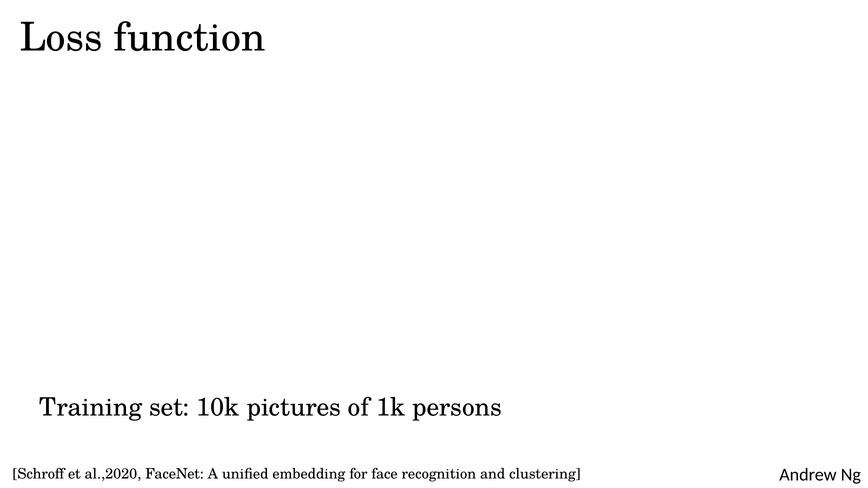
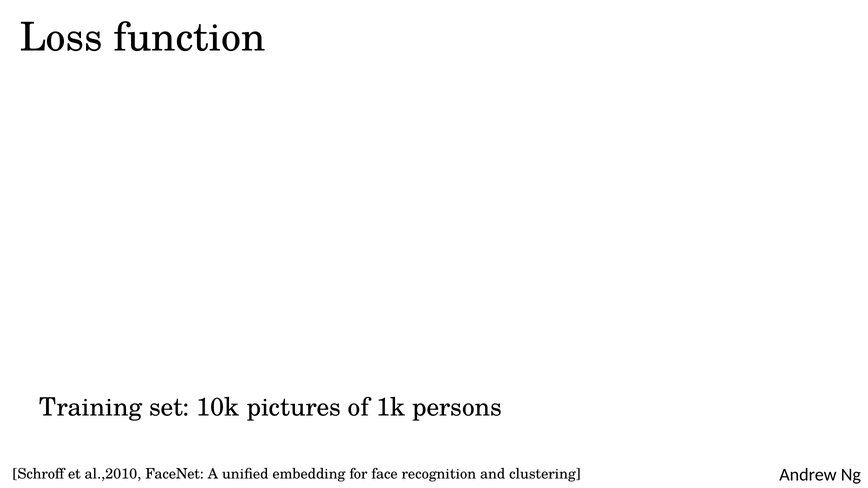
al.,2020: al.,2020 -> al.,2010
